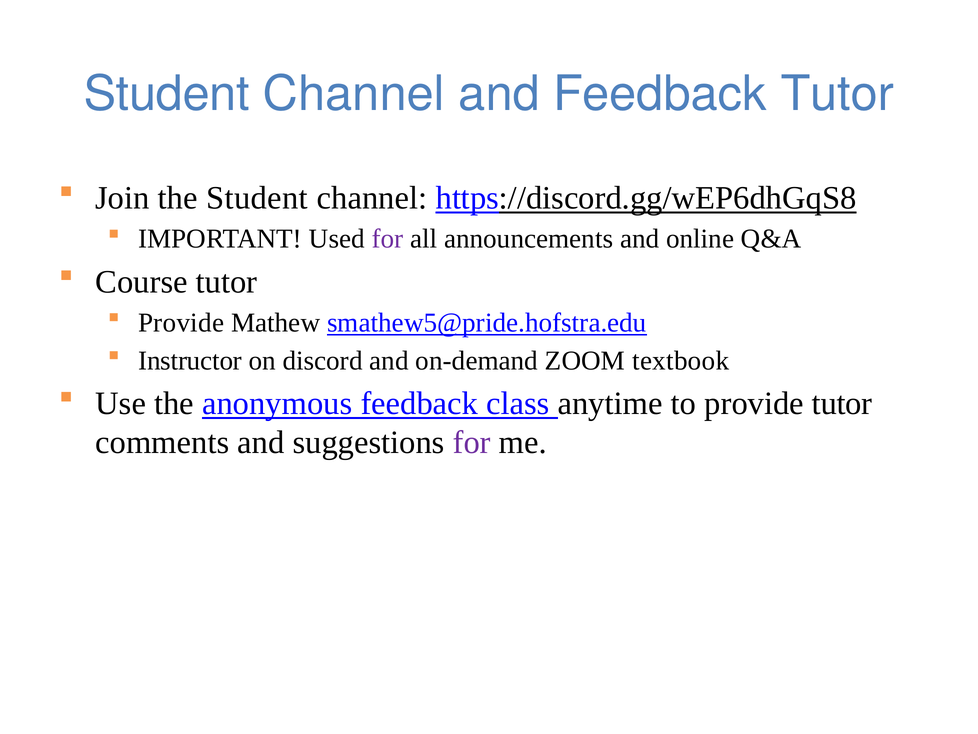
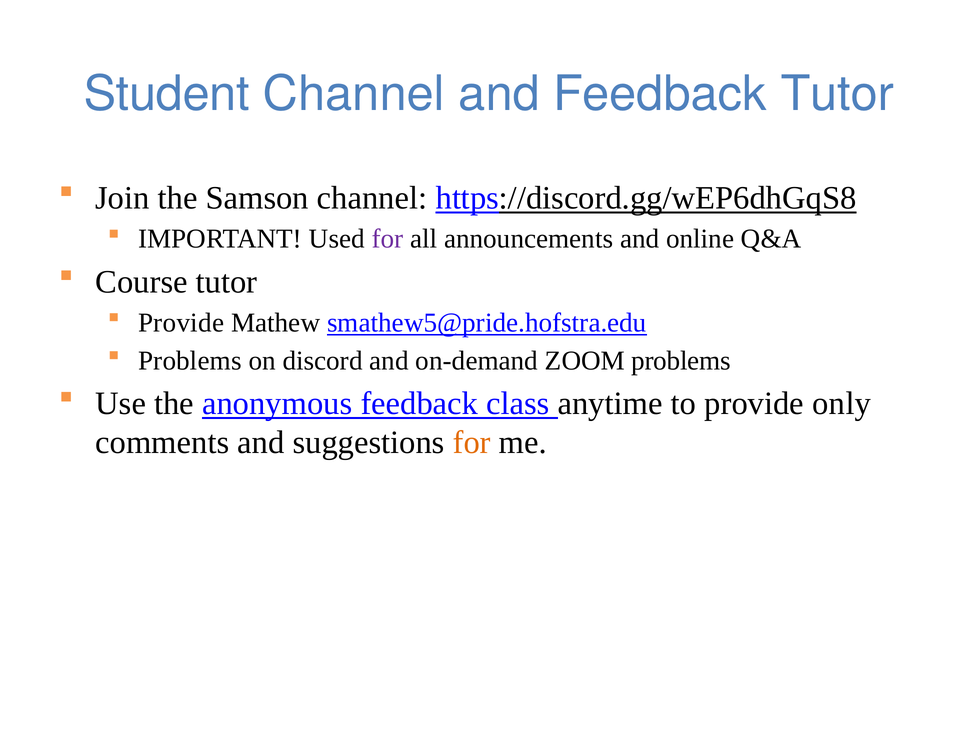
the Student: Student -> Samson
Instructor at (190, 361): Instructor -> Problems
ZOOM textbook: textbook -> problems
provide tutor: tutor -> only
for at (472, 442) colour: purple -> orange
